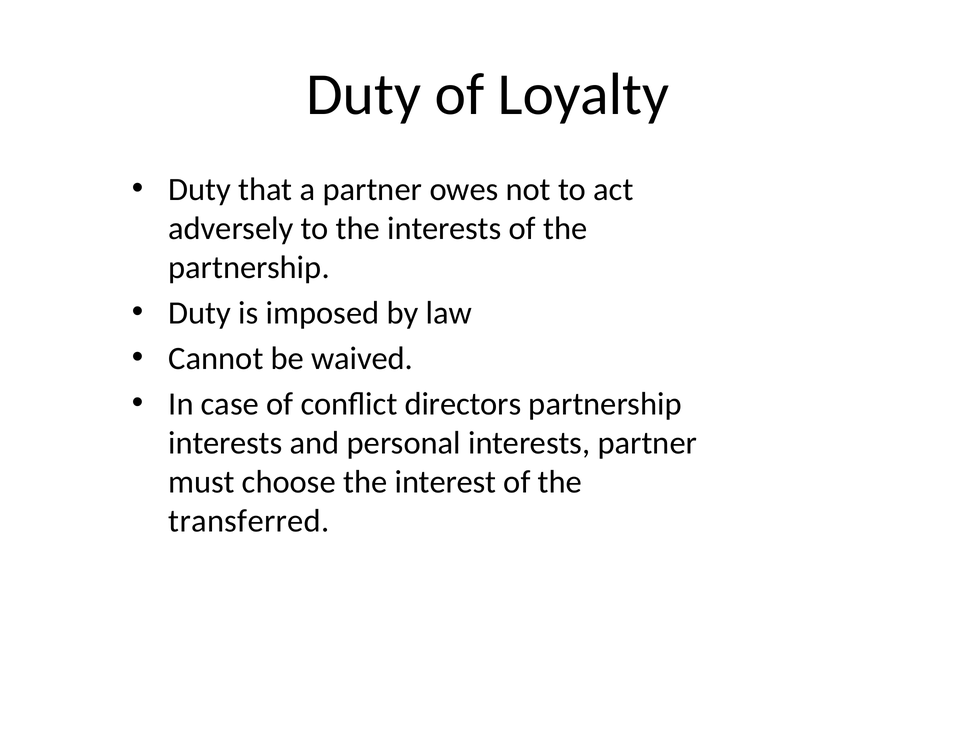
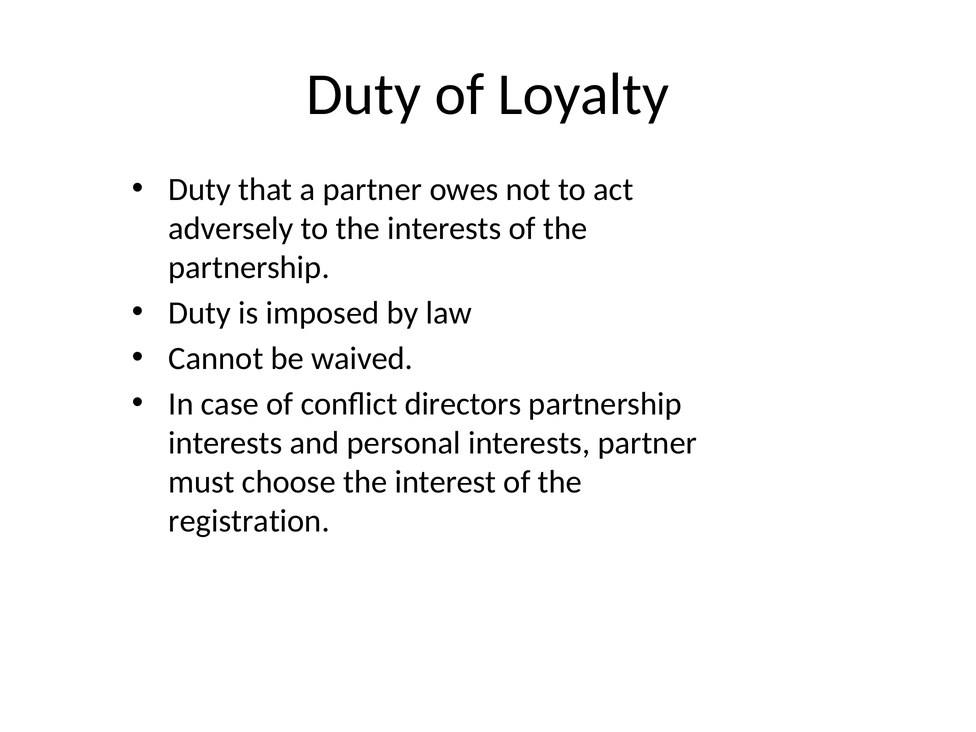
transferred: transferred -> registration
